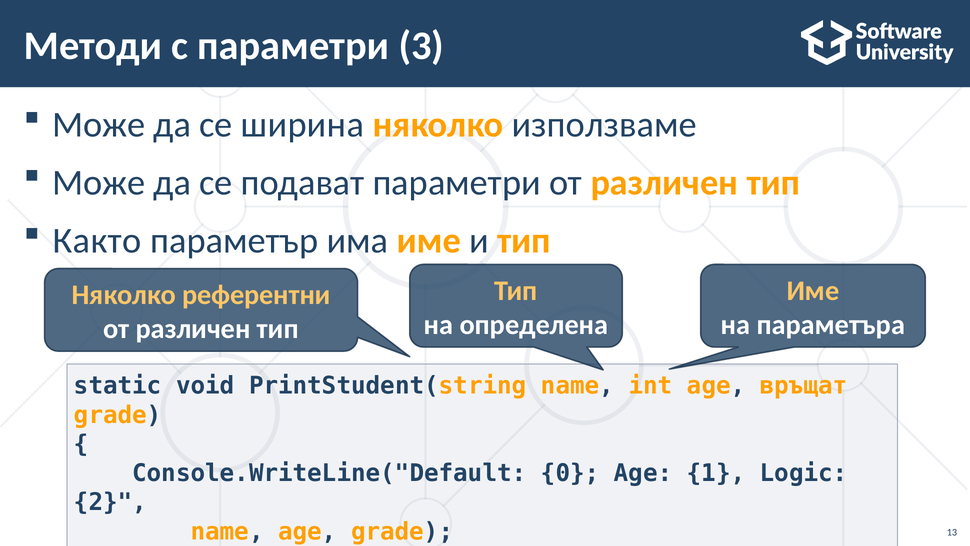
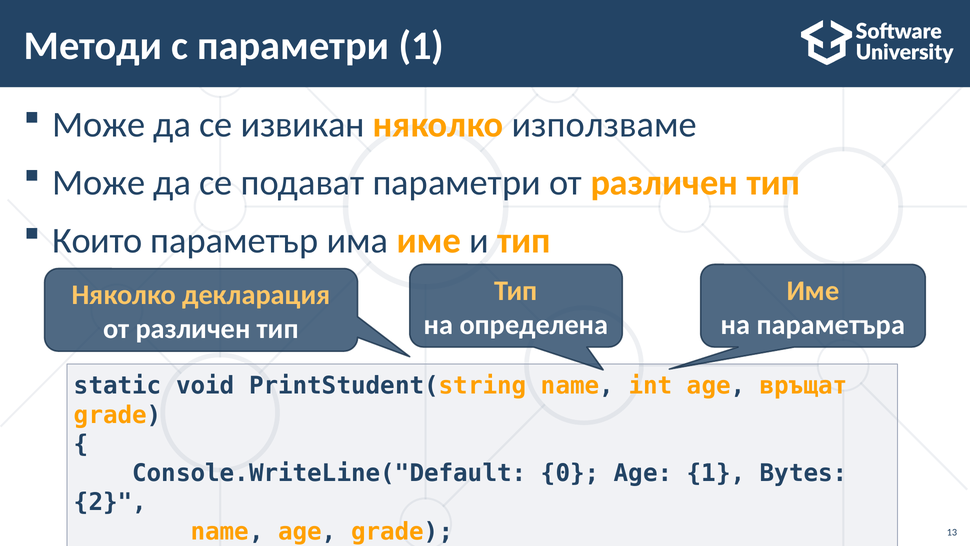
параметри 3: 3 -> 1
ширина: ширина -> извикан
Както: Както -> Които
референтни: референтни -> декларация
Logic: Logic -> Bytes
